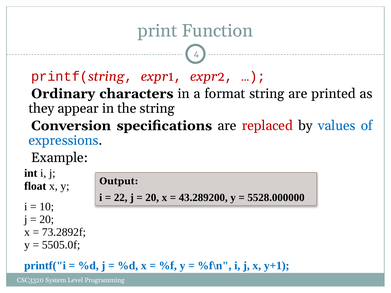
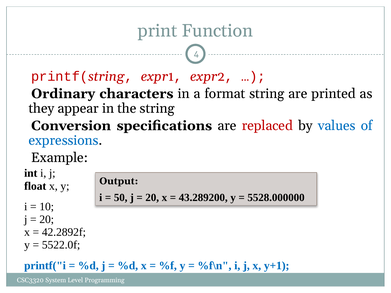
22: 22 -> 50
73.2892f: 73.2892f -> 42.2892f
5505.0f: 5505.0f -> 5522.0f
